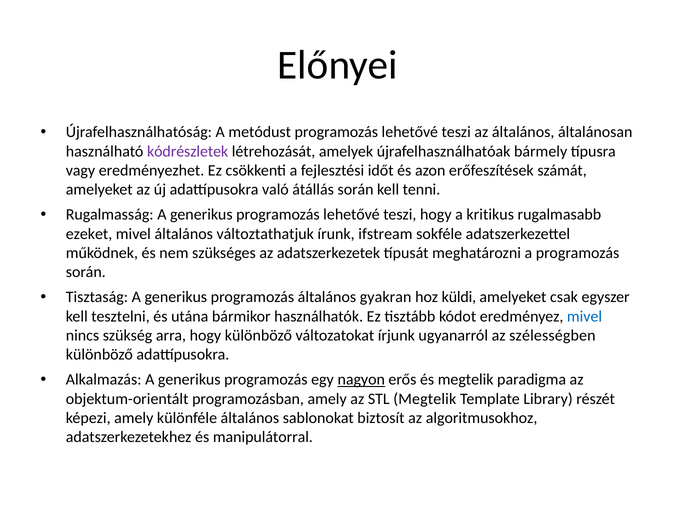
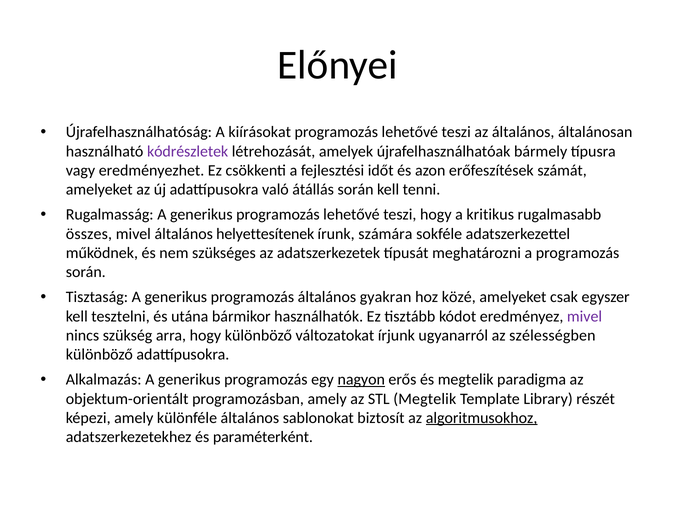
metódust: metódust -> kiírásokat
ezeket: ezeket -> összes
változtathatjuk: változtathatjuk -> helyettesítenek
ifstream: ifstream -> számára
küldi: küldi -> közé
mivel at (585, 316) colour: blue -> purple
algoritmusokhoz underline: none -> present
manipulátorral: manipulátorral -> paraméterként
